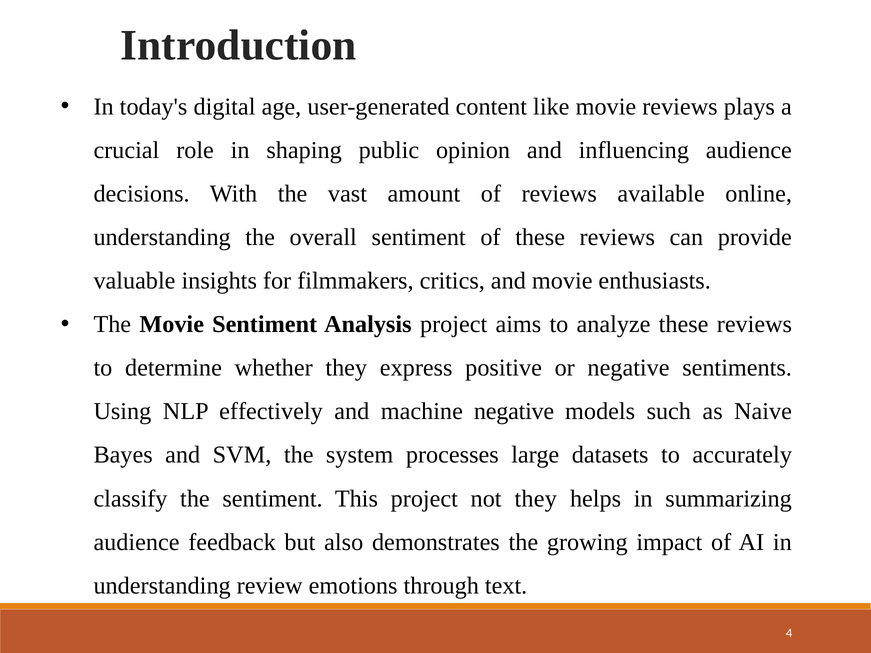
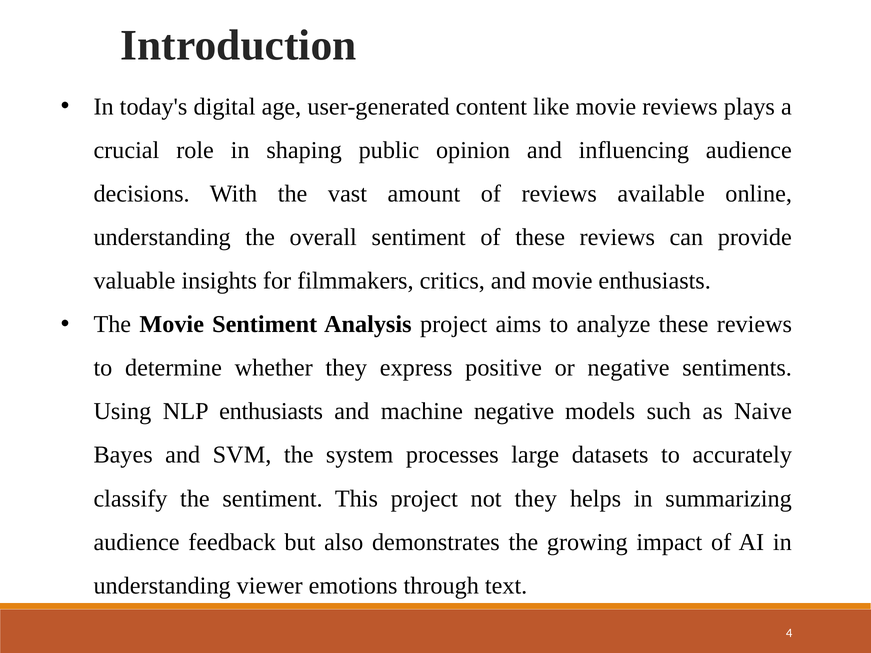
NLP effectively: effectively -> enthusiasts
review: review -> viewer
